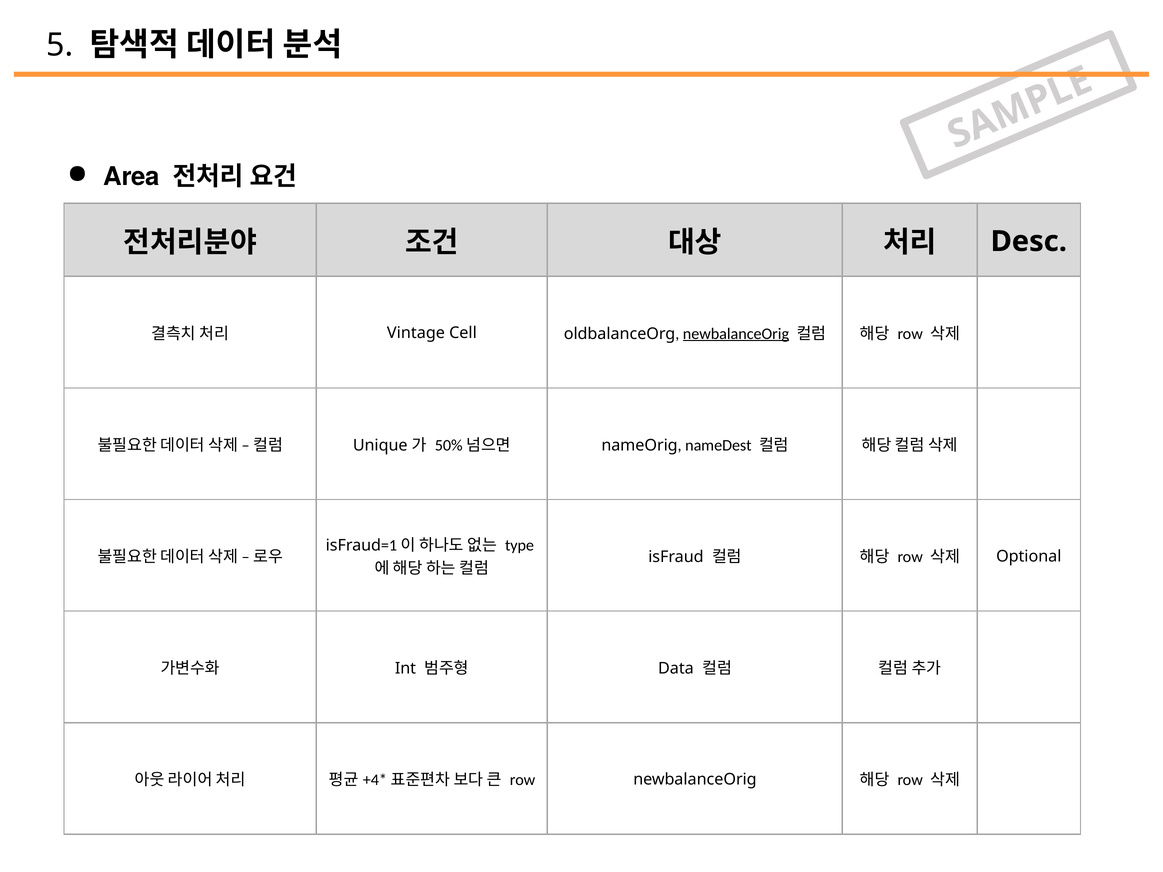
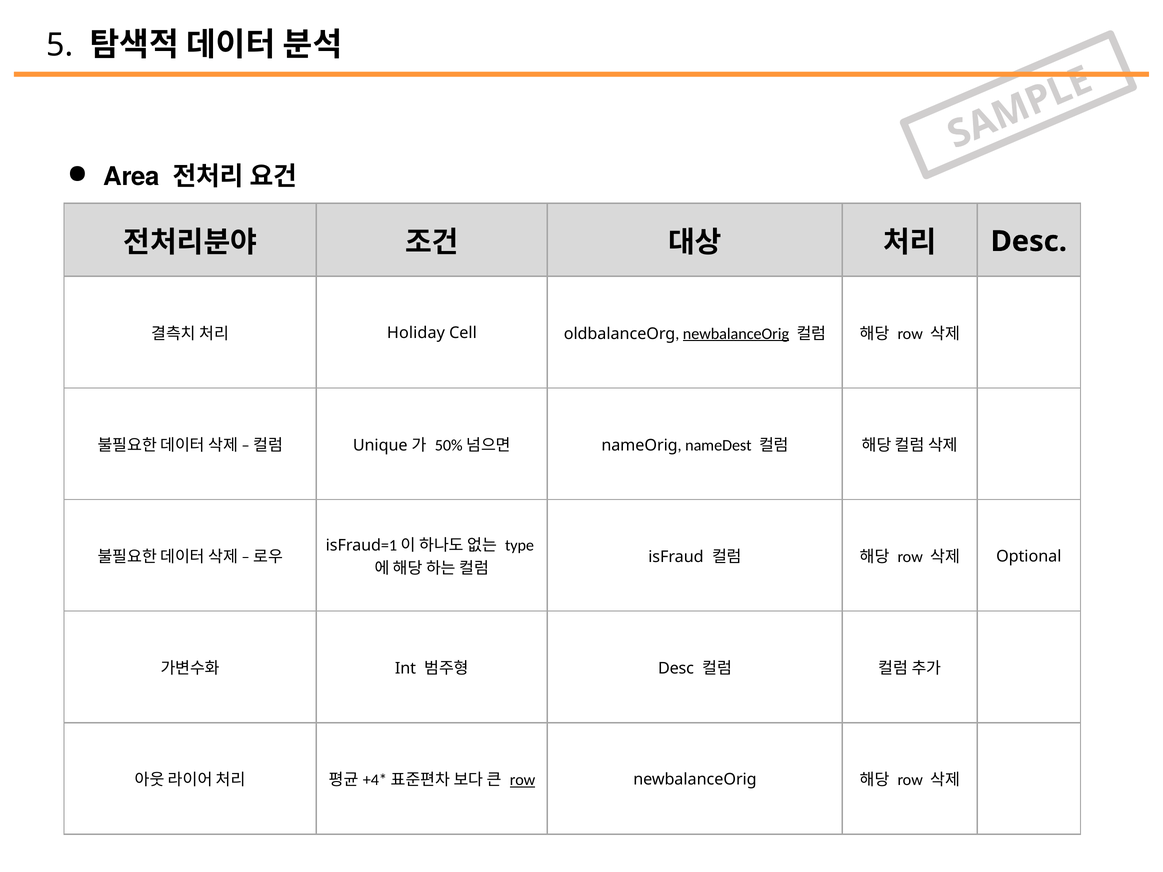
Vintage: Vintage -> Holiday
Data at (676, 669): Data -> Desc
row at (522, 780) underline: none -> present
